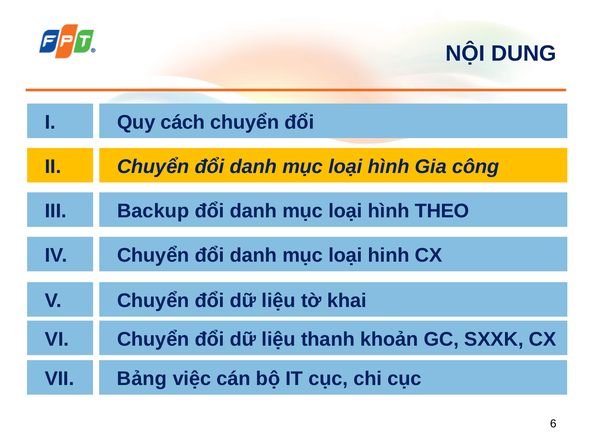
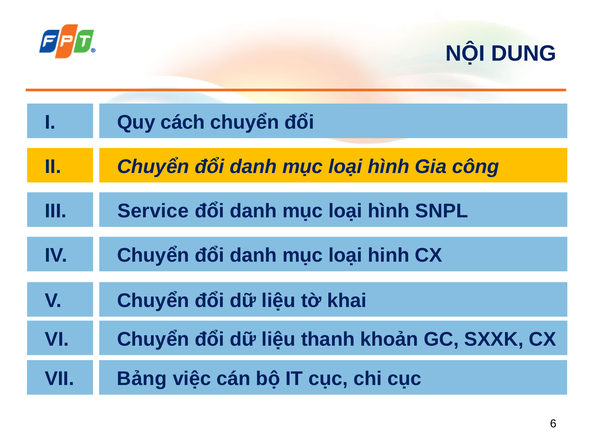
Backup: Backup -> Service
THEO: THEO -> SNPL
